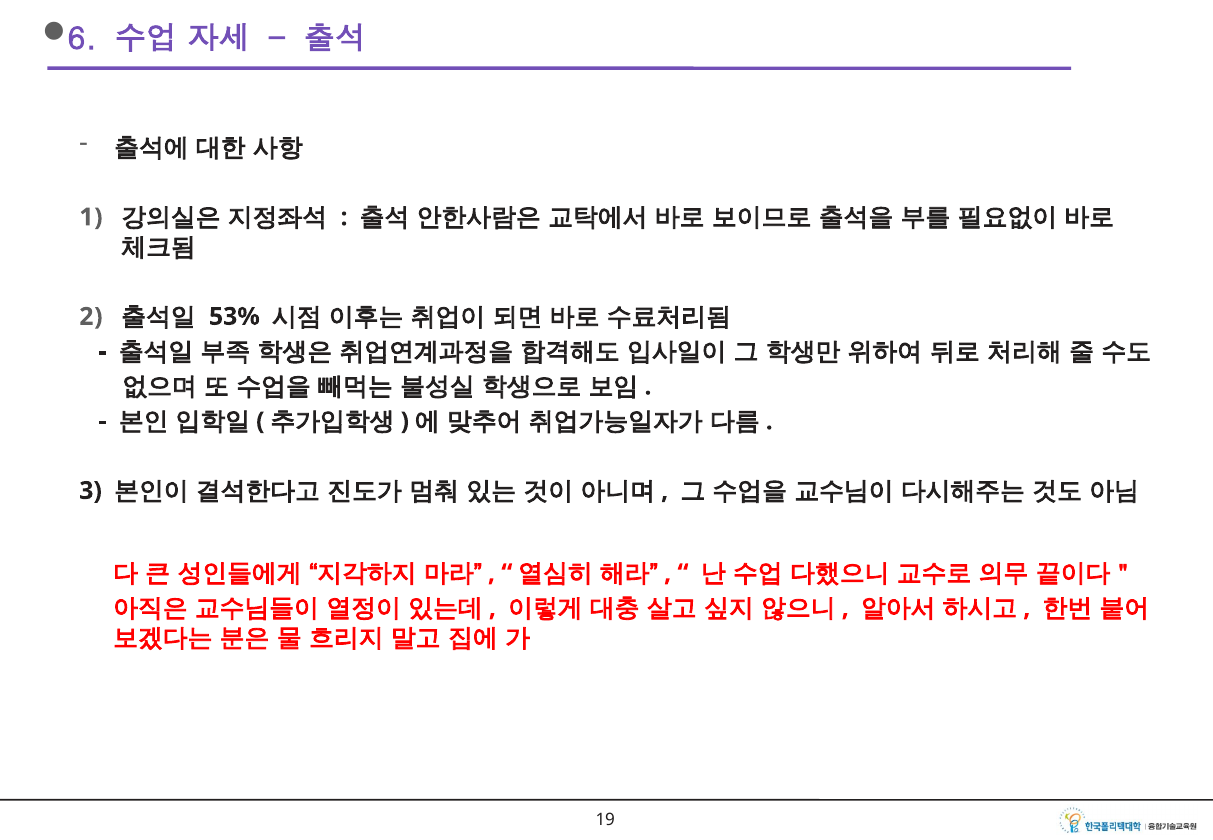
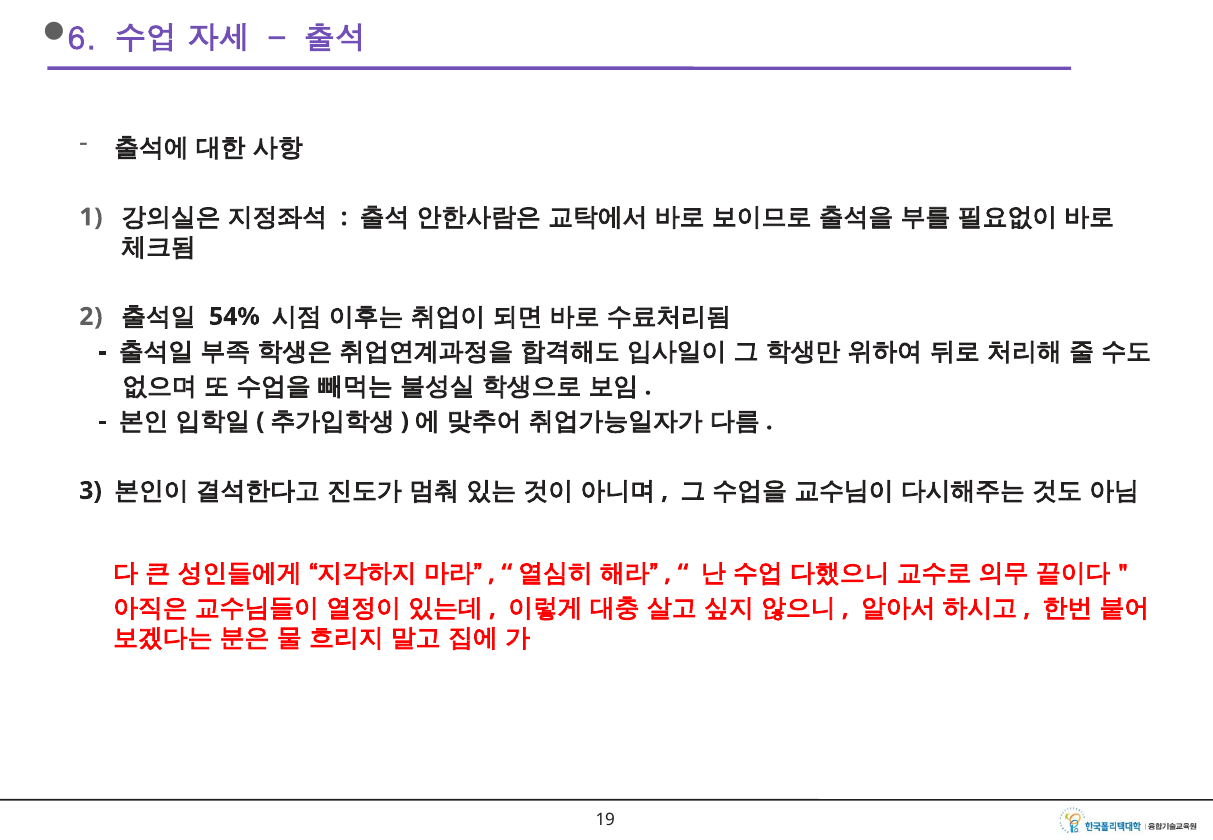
53%: 53% -> 54%
